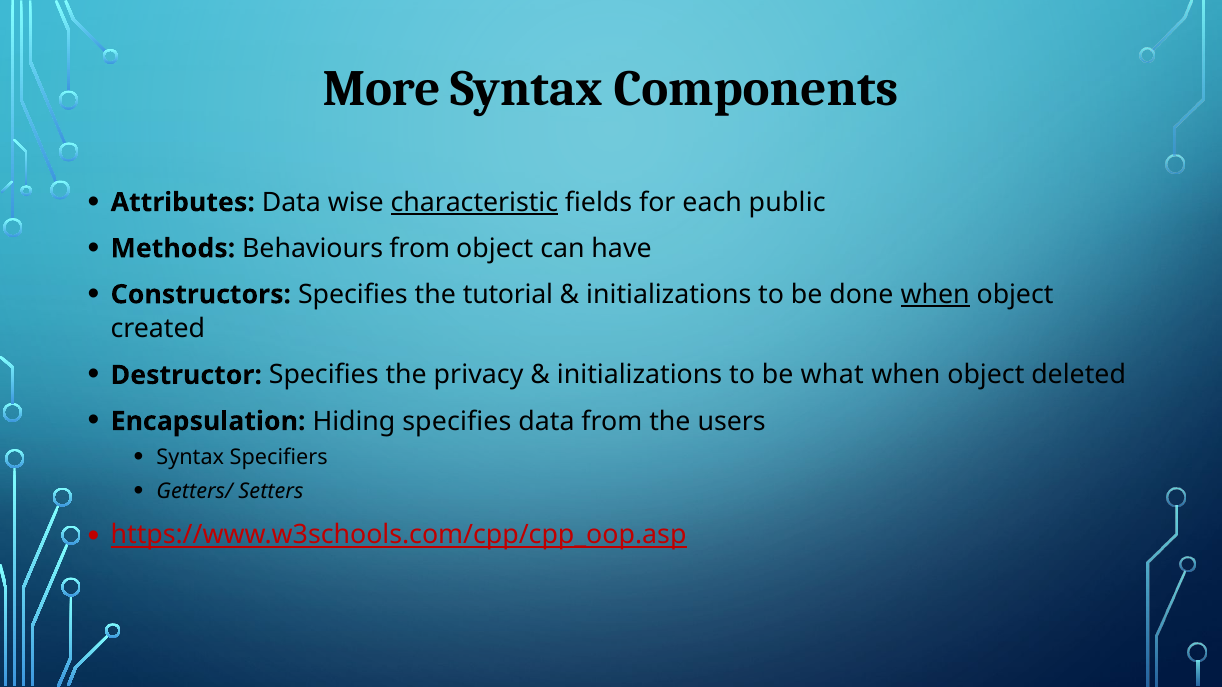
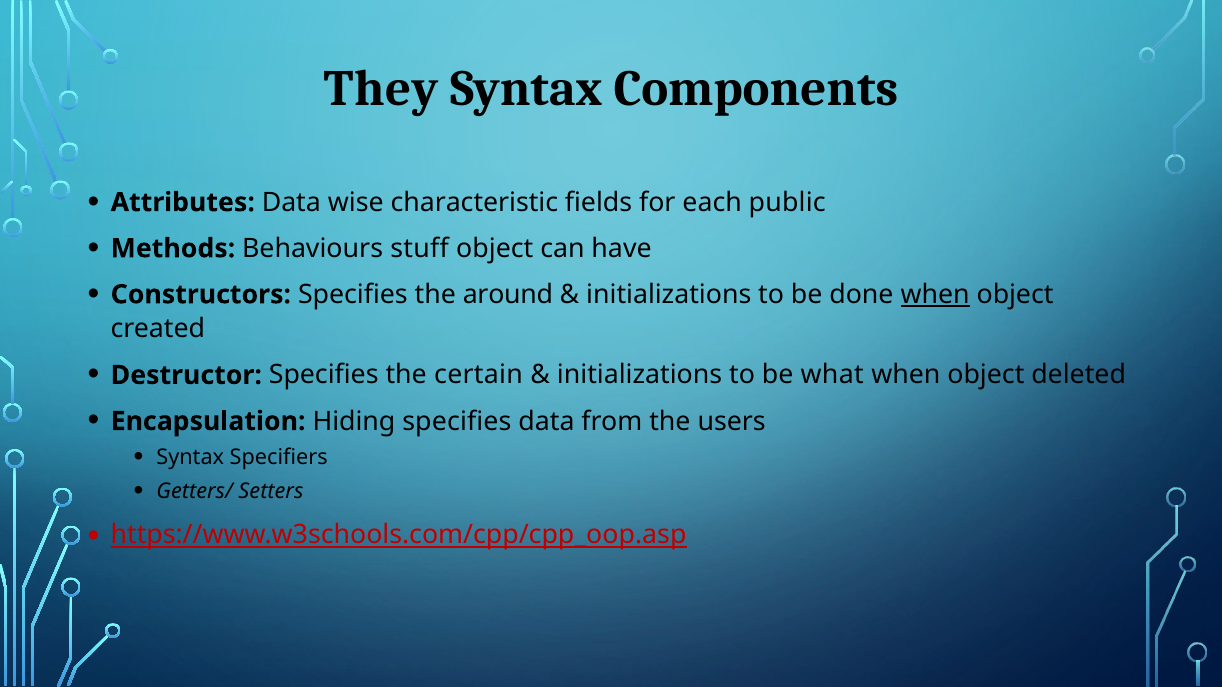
More: More -> They
characteristic underline: present -> none
Behaviours from: from -> stuff
tutorial: tutorial -> around
privacy: privacy -> certain
